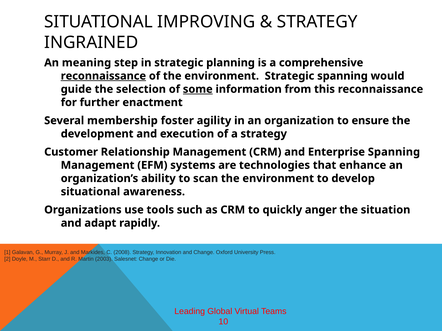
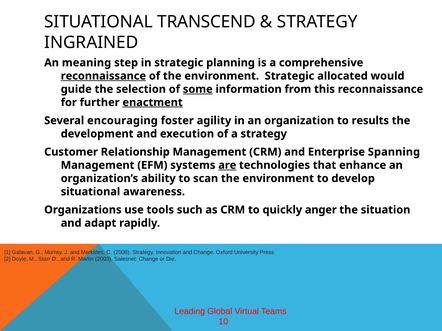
IMPROVING: IMPROVING -> TRANSCEND
Strategic spanning: spanning -> allocated
enactment underline: none -> present
membership: membership -> encouraging
ensure: ensure -> results
are underline: none -> present
